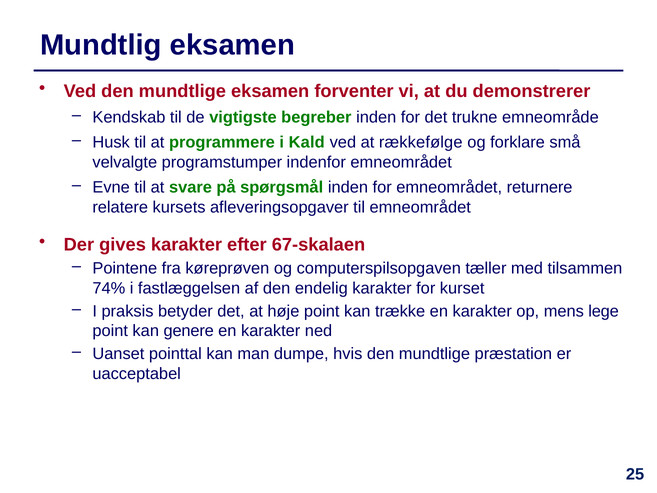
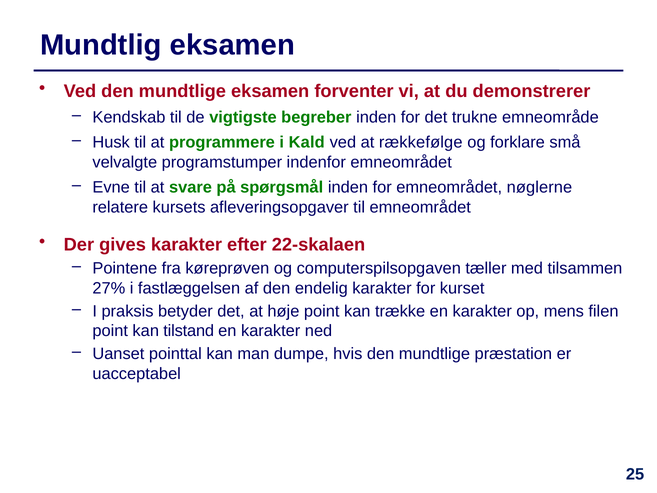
returnere: returnere -> nøglerne
67-skalaen: 67-skalaen -> 22-skalaen
74%: 74% -> 27%
lege: lege -> filen
genere: genere -> tilstand
